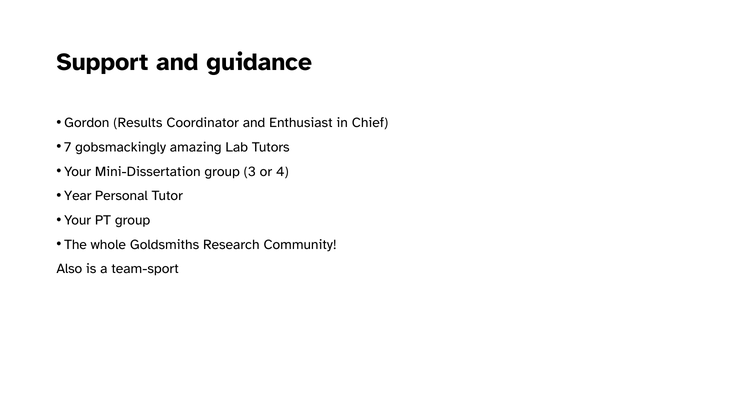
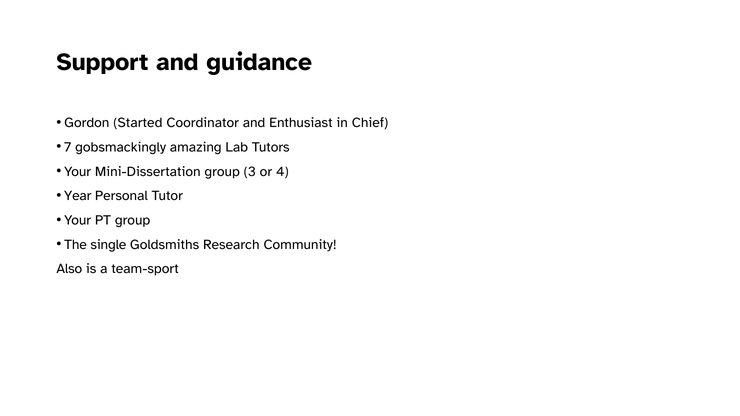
Results: Results -> Started
whole: whole -> single
